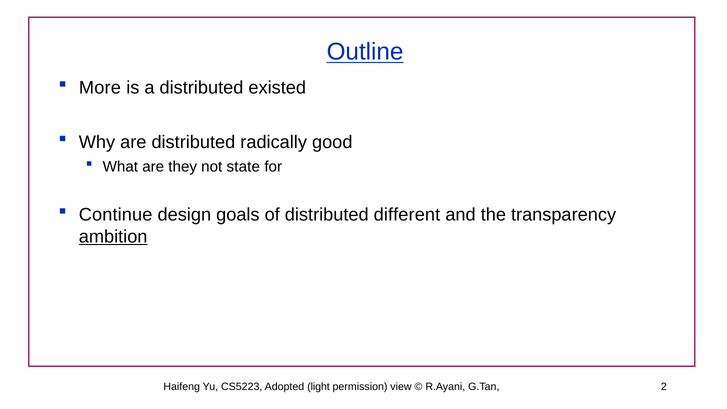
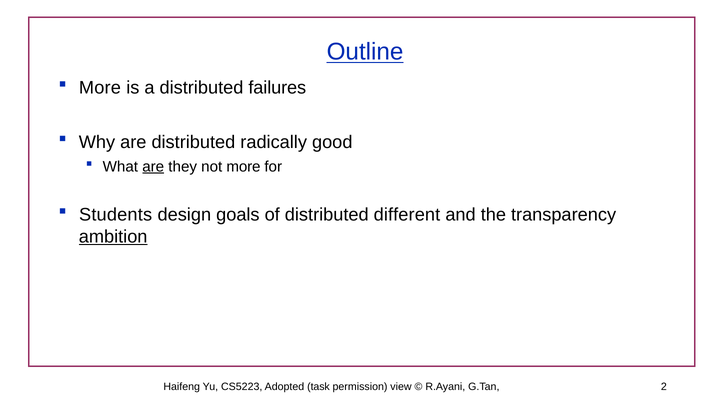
existed: existed -> failures
are at (153, 166) underline: none -> present
not state: state -> more
Continue: Continue -> Students
light: light -> task
